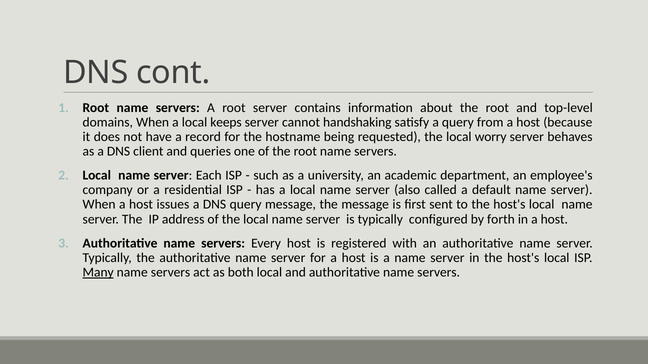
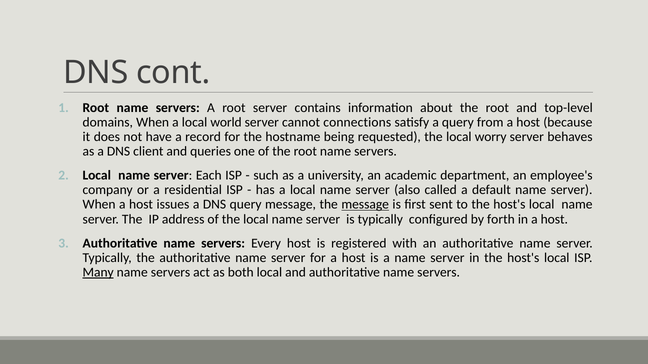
keeps: keeps -> world
handshaking: handshaking -> connections
message at (365, 205) underline: none -> present
